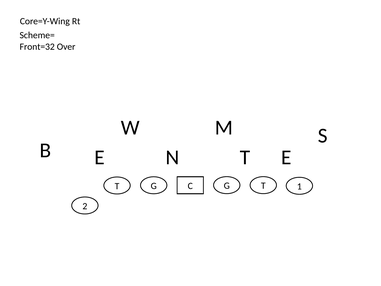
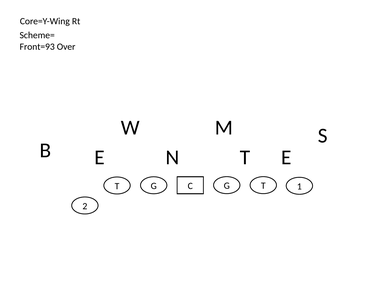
Front=32: Front=32 -> Front=93
